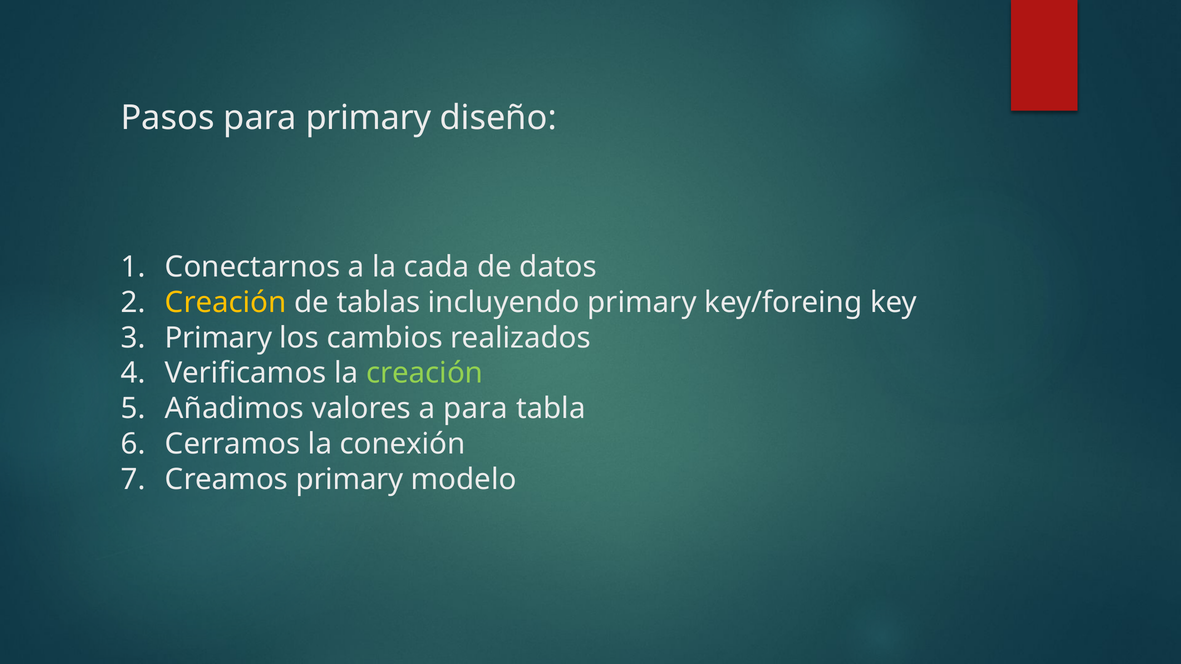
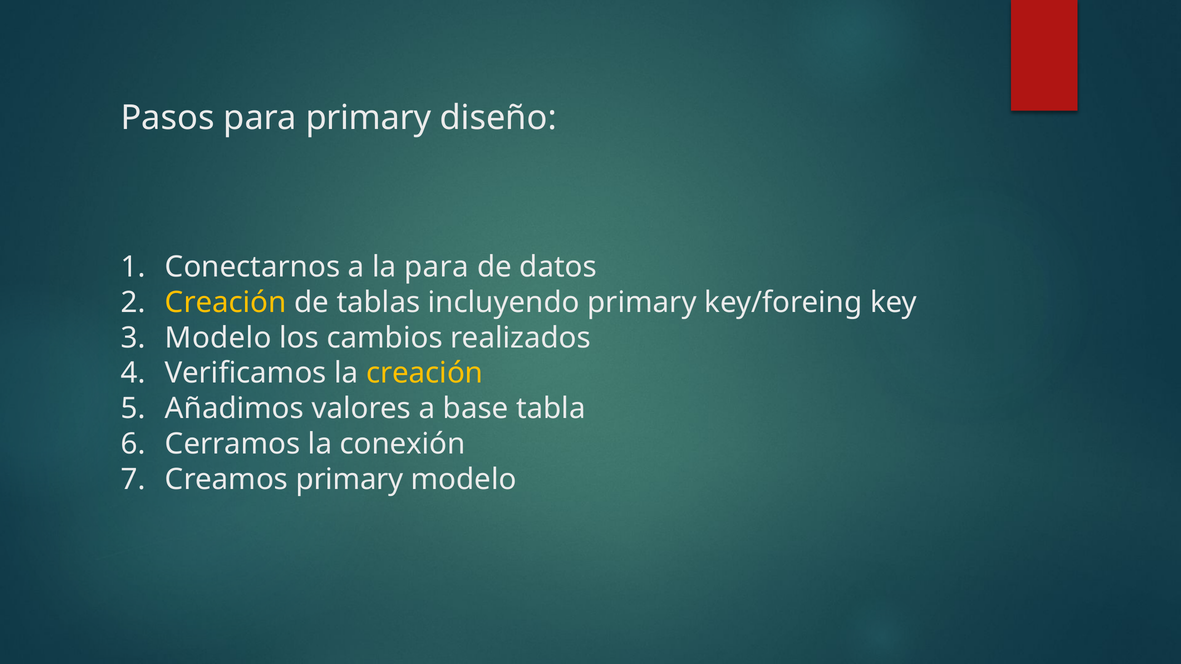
la cada: cada -> para
Primary at (218, 338): Primary -> Modelo
creación at (425, 373) colour: light green -> yellow
a para: para -> base
